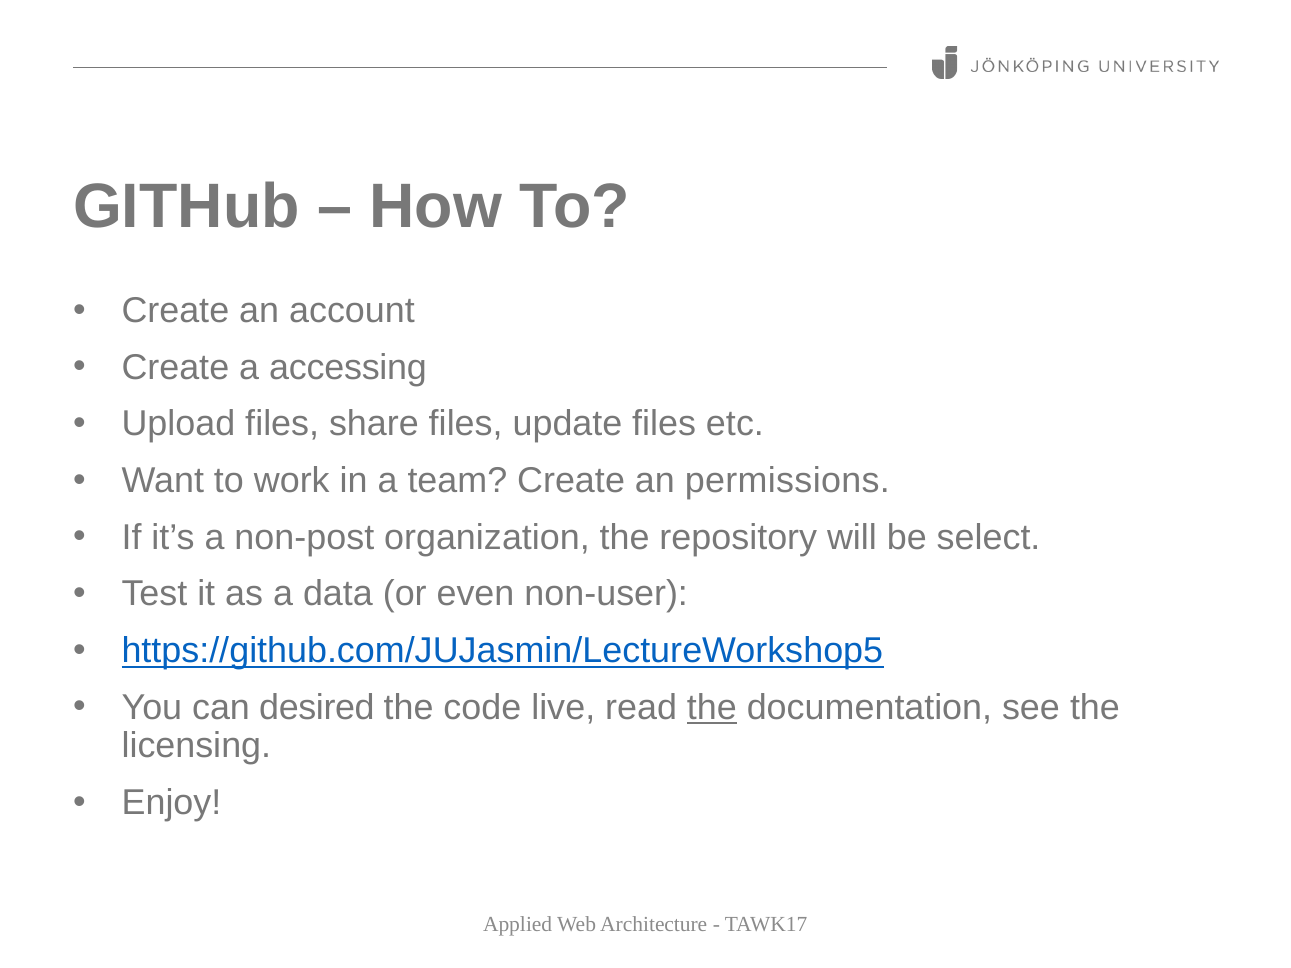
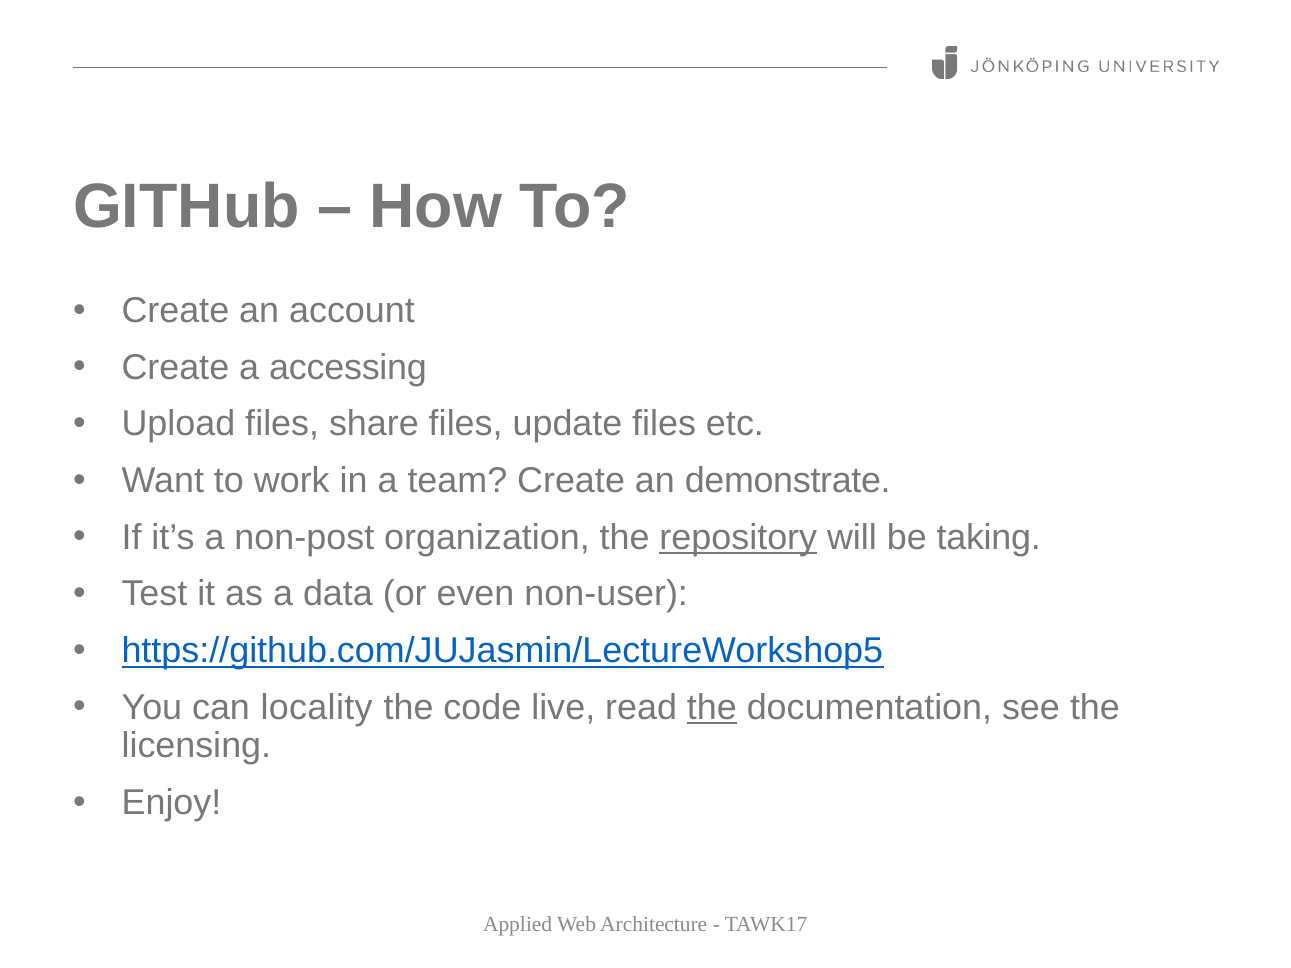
permissions: permissions -> demonstrate
repository underline: none -> present
select: select -> taking
desired: desired -> locality
